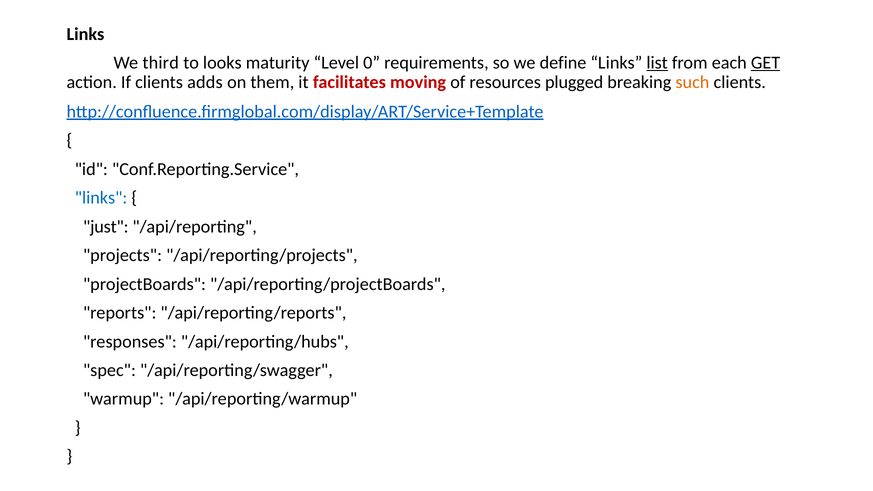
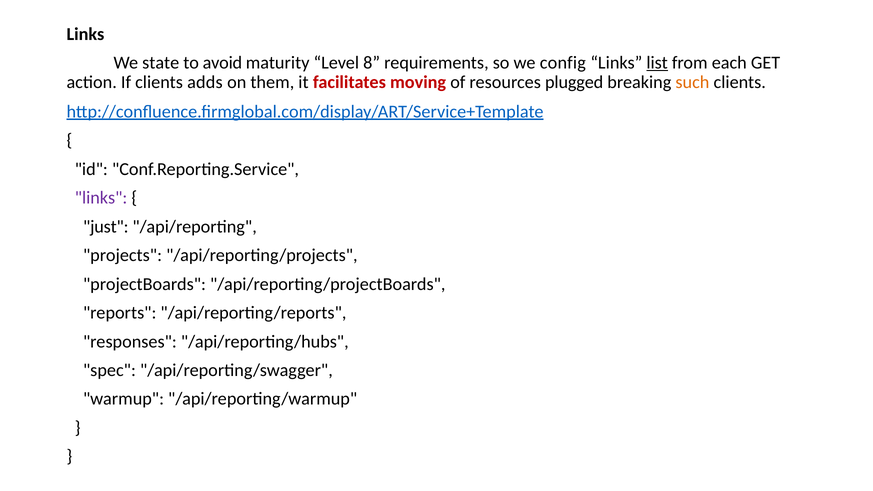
third: third -> state
looks: looks -> avoid
0: 0 -> 8
define: define -> config
GET underline: present -> none
links at (101, 198) colour: blue -> purple
